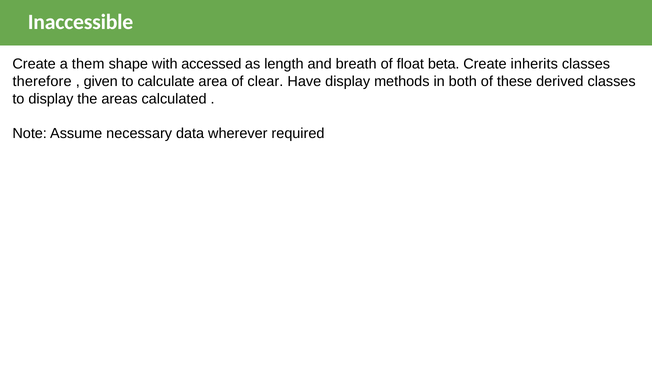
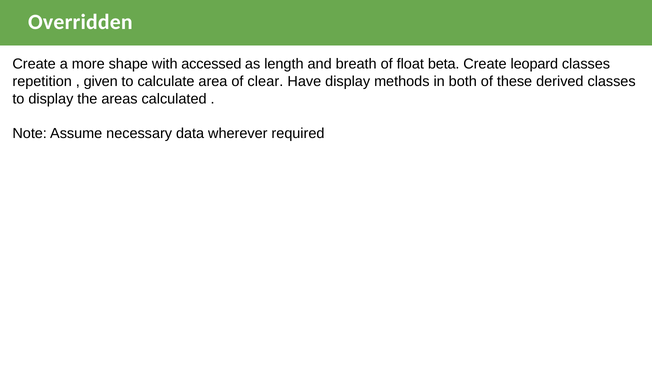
Inaccessible: Inaccessible -> Overridden
them: them -> more
inherits: inherits -> leopard
therefore: therefore -> repetition
